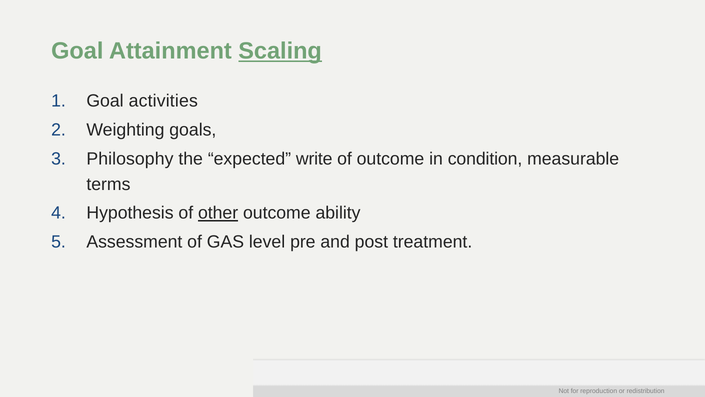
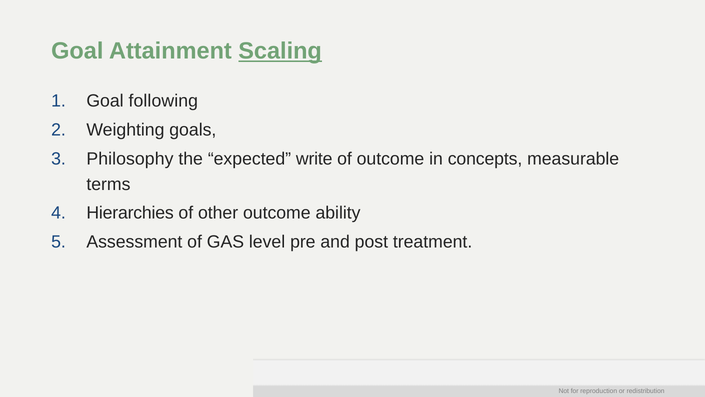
activities: activities -> following
condition: condition -> concepts
Hypothesis: Hypothesis -> Hierarchies
other underline: present -> none
